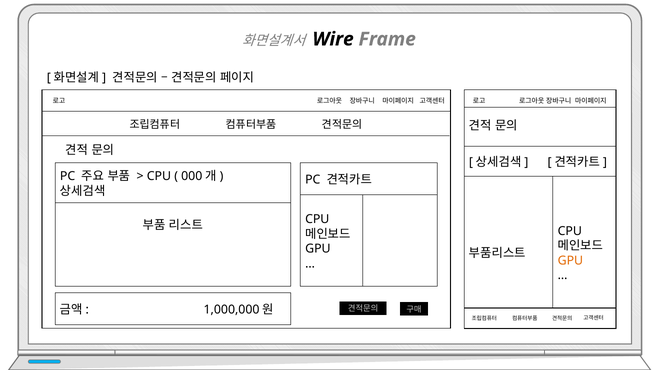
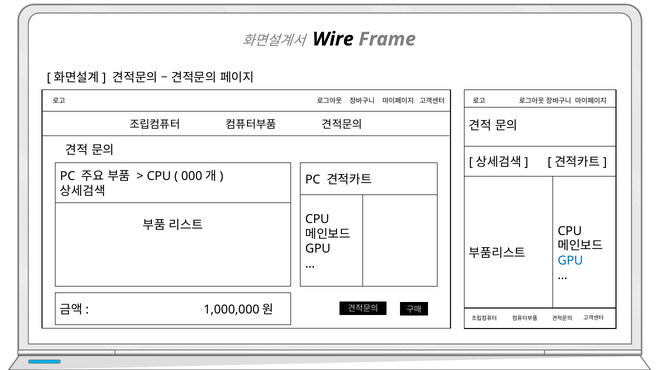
GPU at (570, 261) colour: orange -> blue
